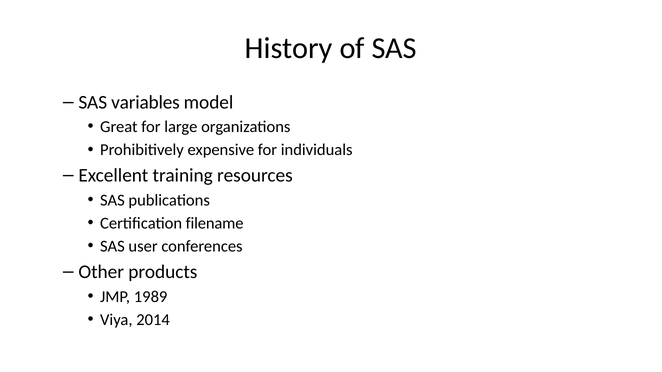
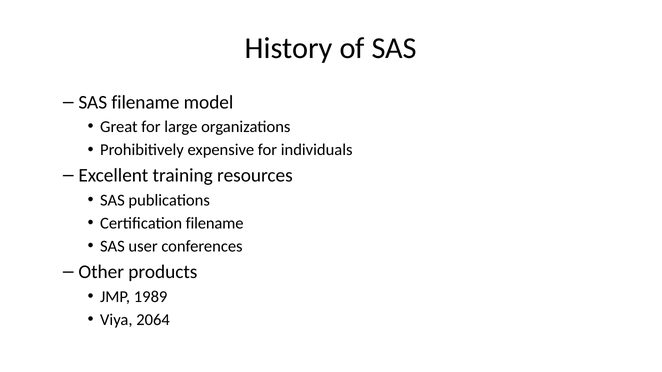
SAS variables: variables -> filename
2014: 2014 -> 2064
